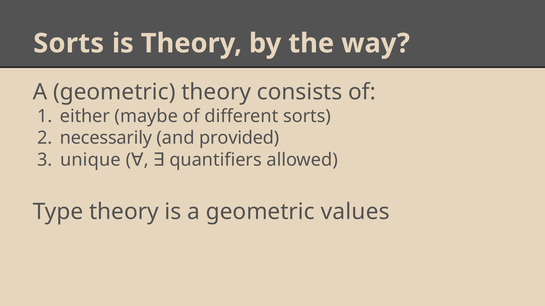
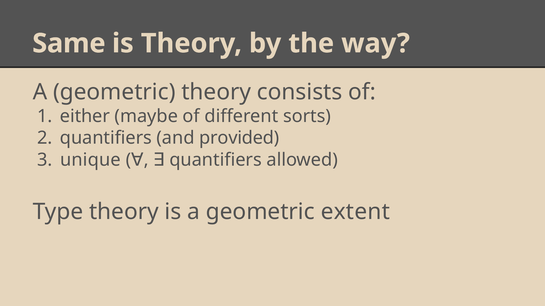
Sorts at (69, 43): Sorts -> Same
necessarily at (106, 138): necessarily -> quantifiers
values: values -> extent
